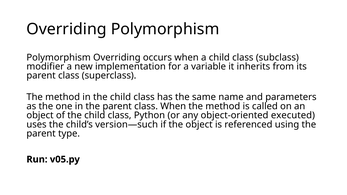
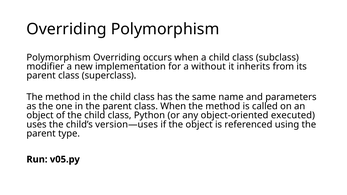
variable: variable -> without
version—such: version—such -> version—uses
